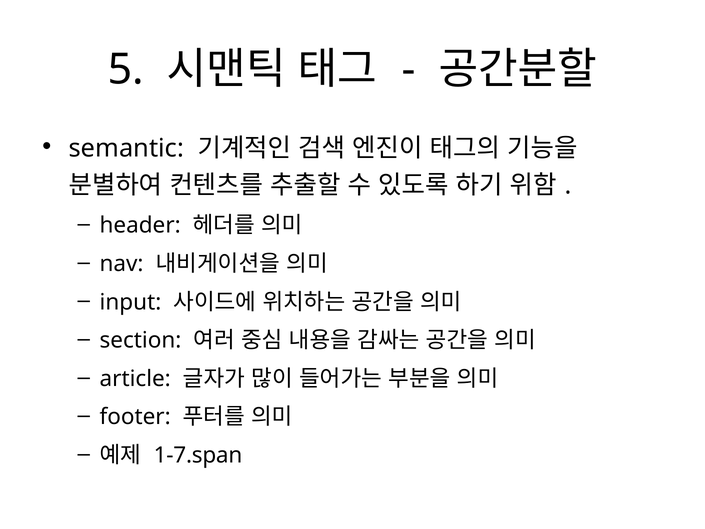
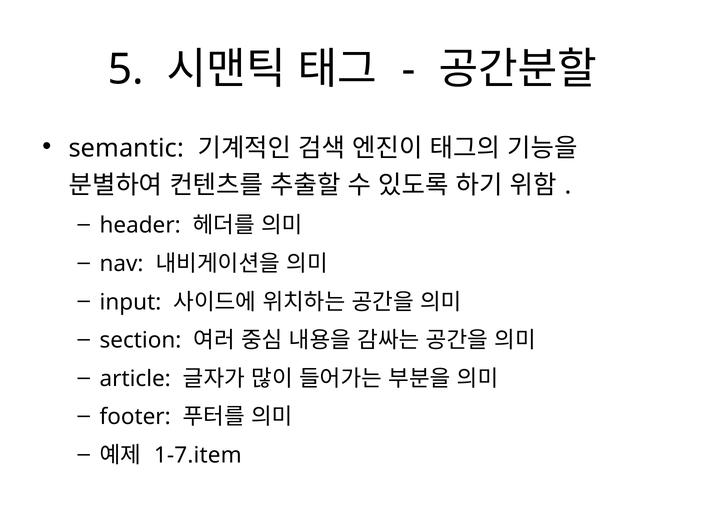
1-7.span: 1-7.span -> 1-7.item
